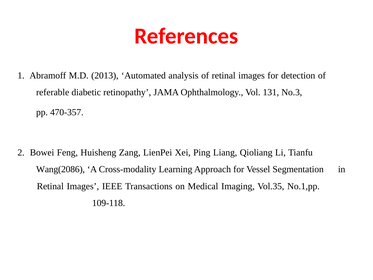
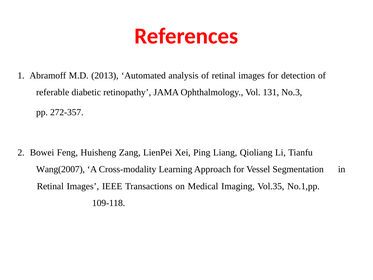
470-357: 470-357 -> 272-357
Wang(2086: Wang(2086 -> Wang(2007
